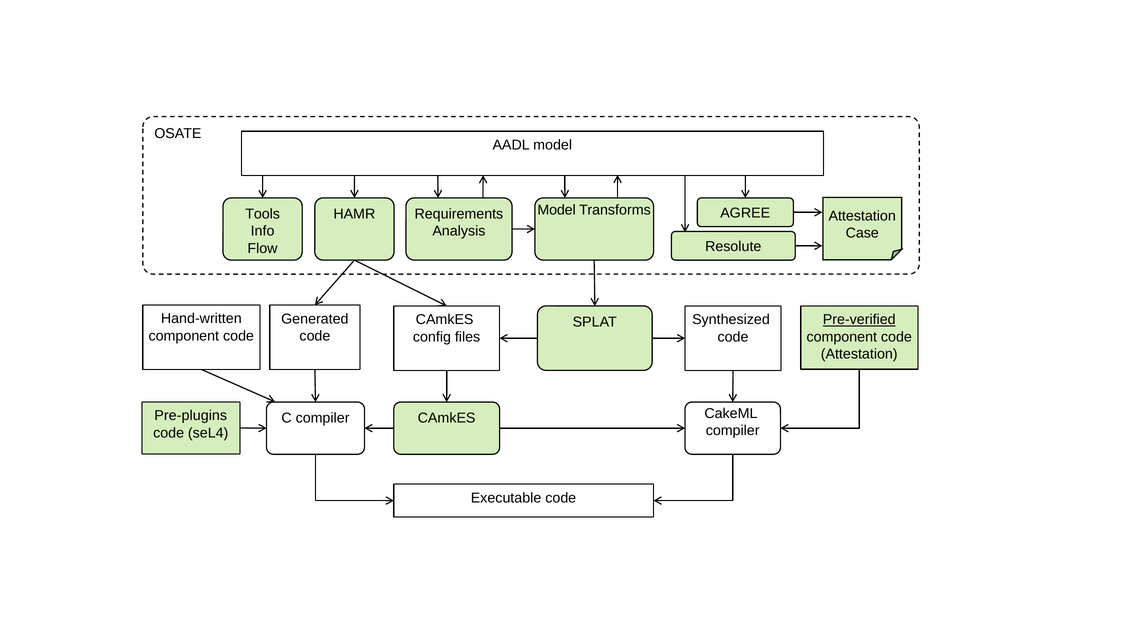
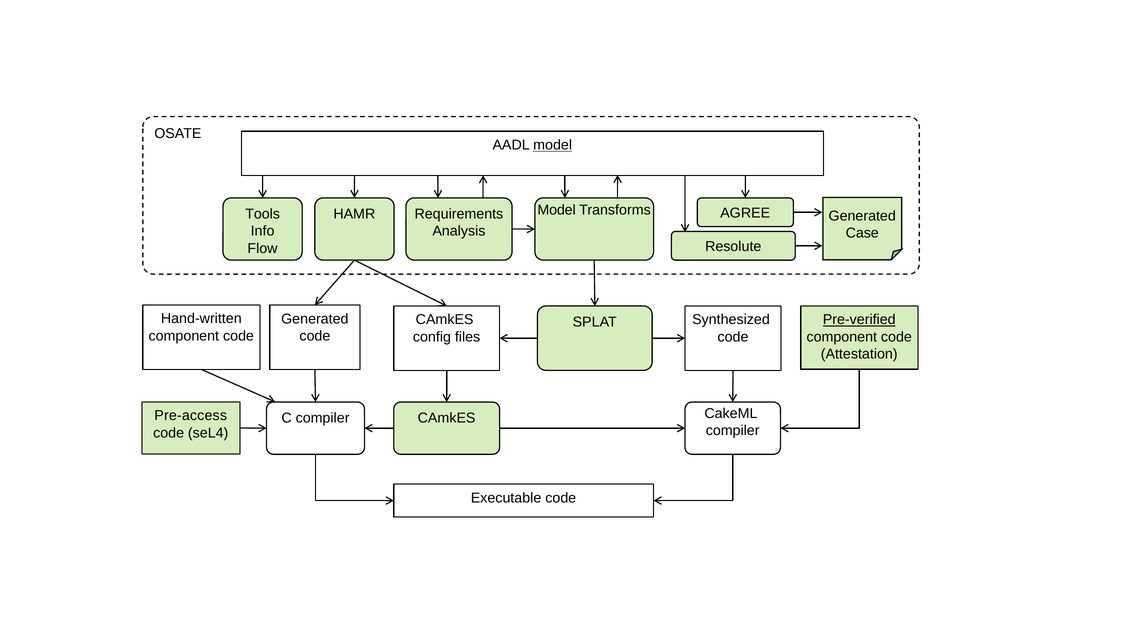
model at (553, 145) underline: none -> present
Attestation at (862, 216): Attestation -> Generated
Pre-plugins: Pre-plugins -> Pre-access
